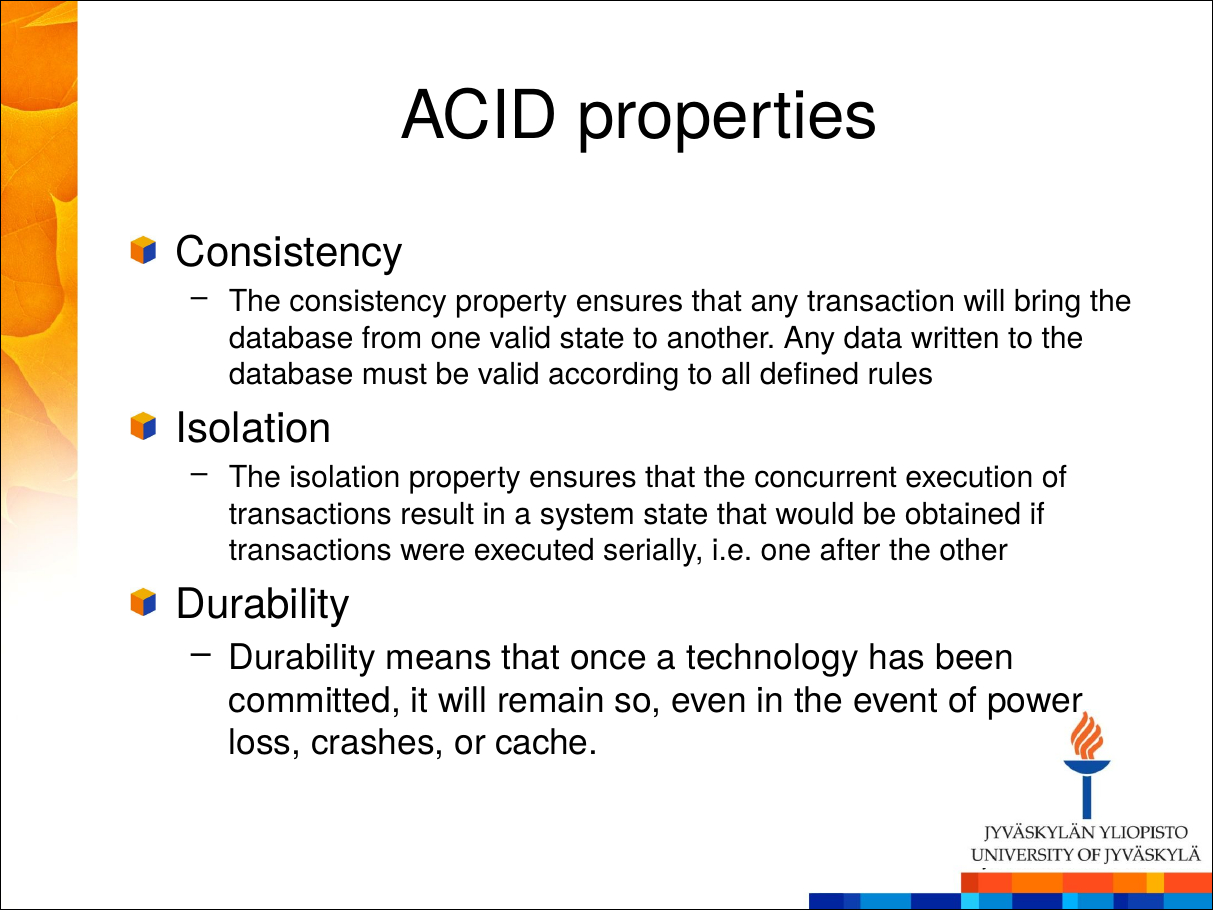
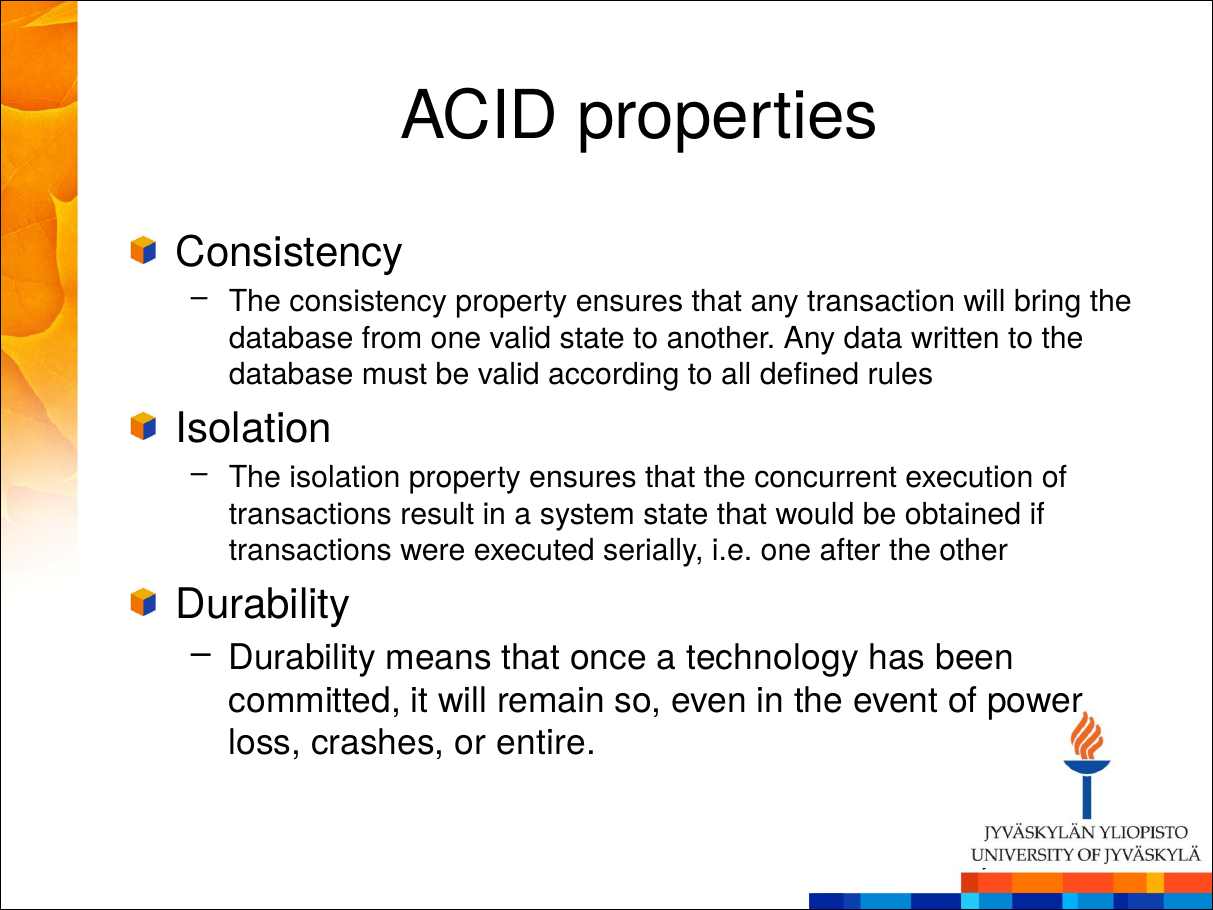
cache: cache -> entire
